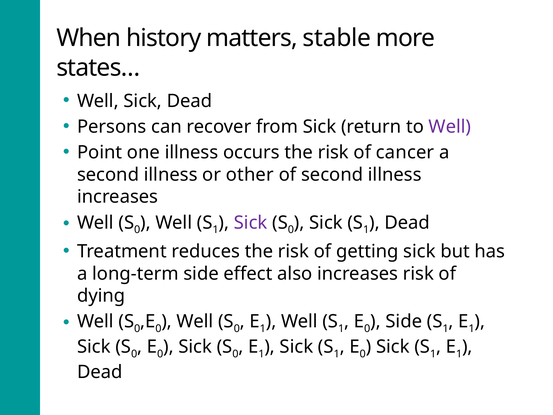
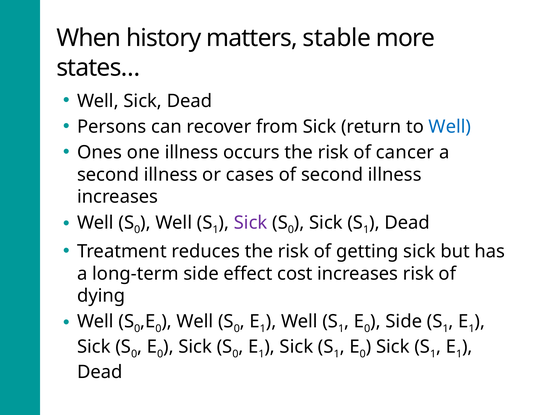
Well at (450, 127) colour: purple -> blue
Point: Point -> Ones
other: other -> cases
also: also -> cost
